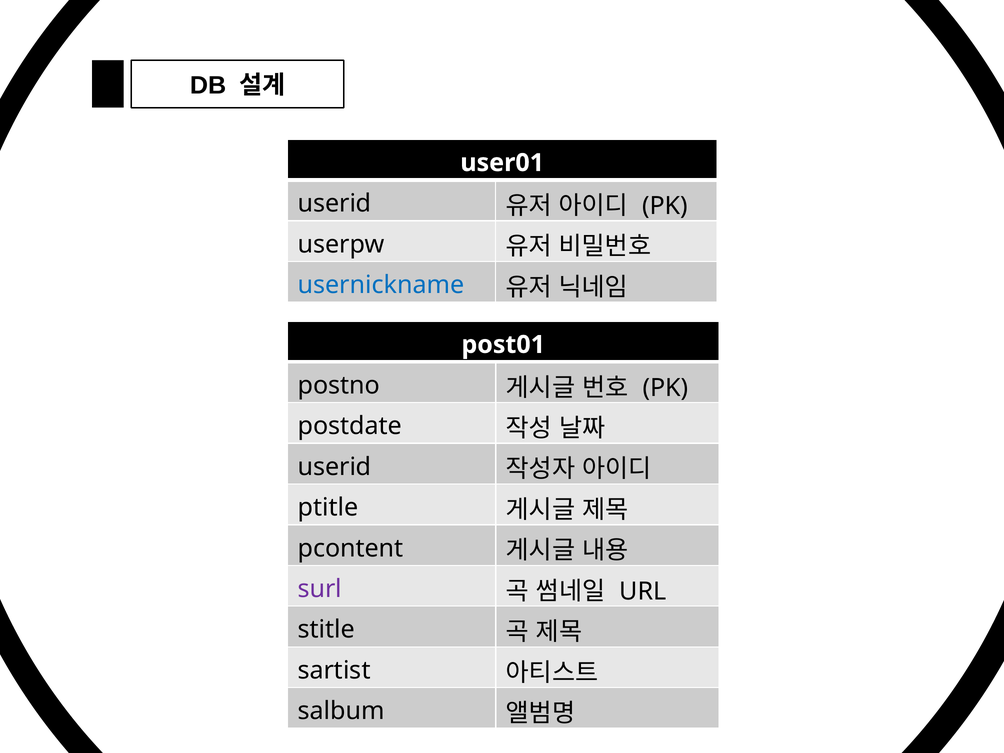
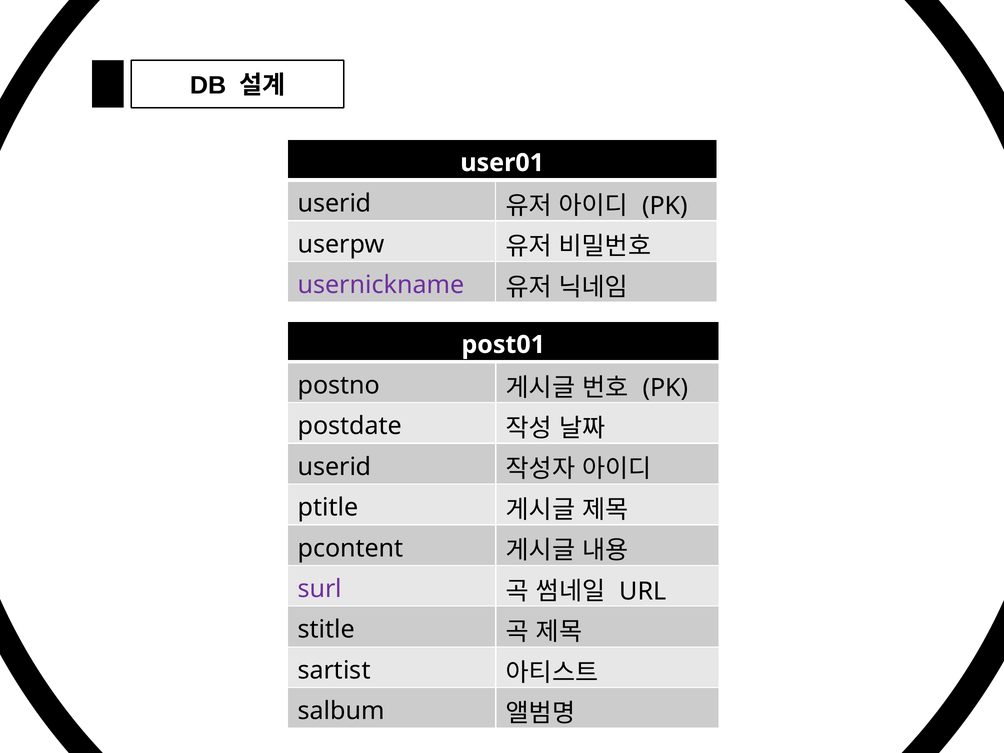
usernickname colour: blue -> purple
